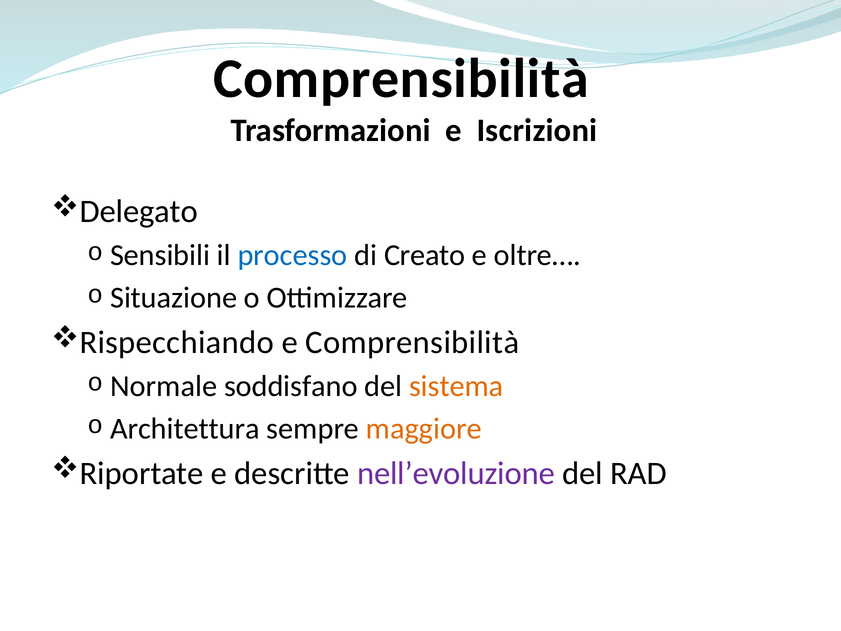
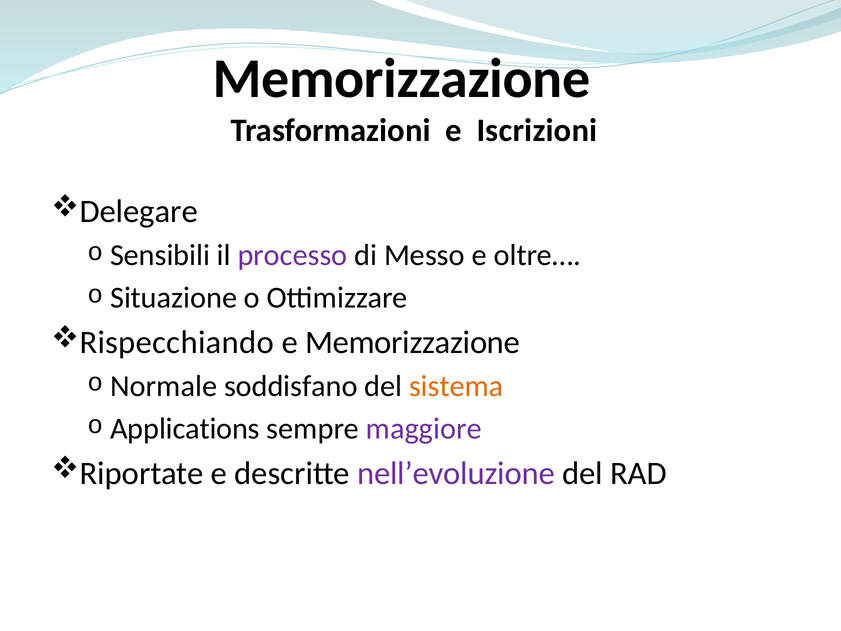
Comprensibilità at (401, 79): Comprensibilità -> Memorizzazione
Delegato: Delegato -> Delegare
processo colour: blue -> purple
Creato: Creato -> Messo
e Comprensibilità: Comprensibilità -> Memorizzazione
Architettura: Architettura -> Applications
maggiore colour: orange -> purple
